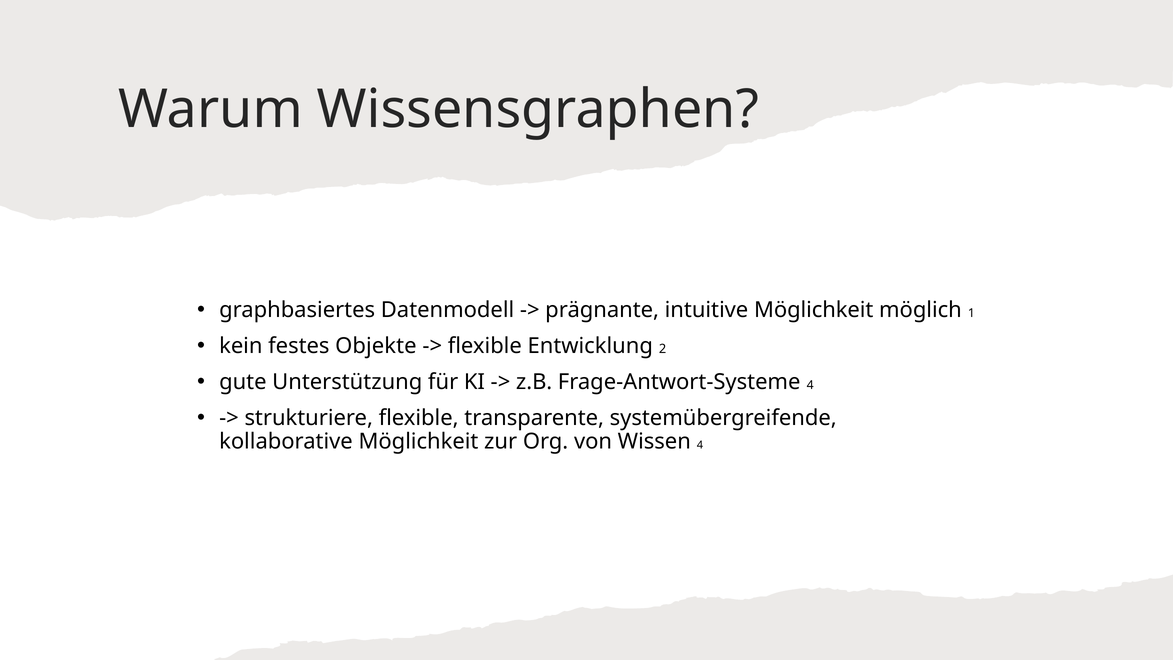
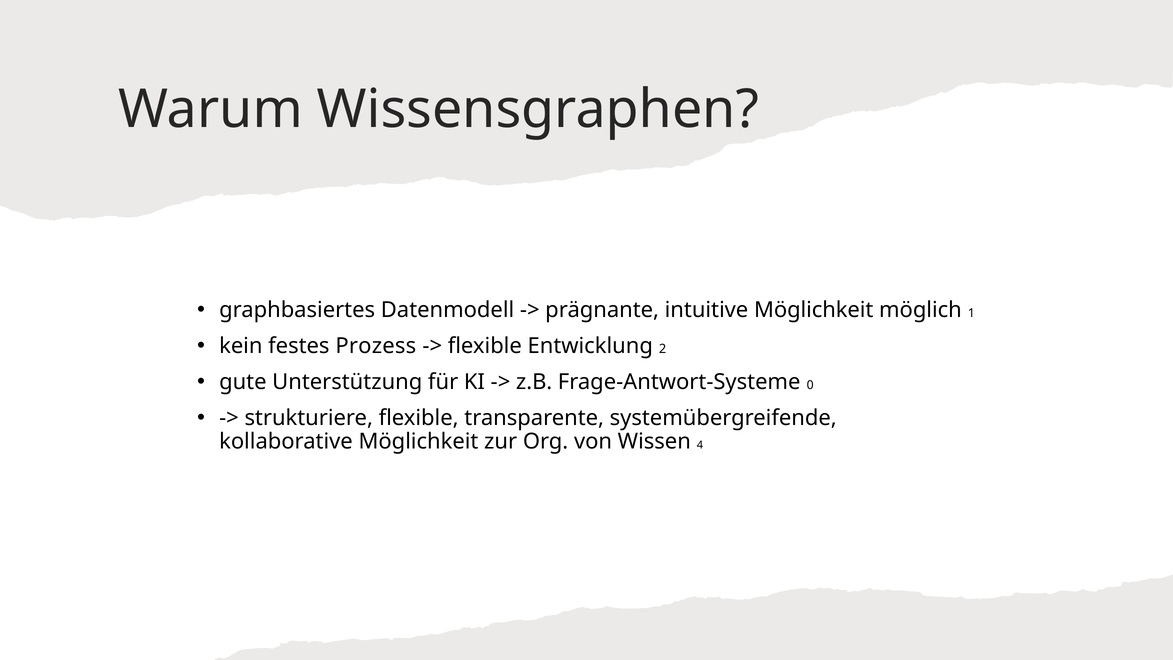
Objekte: Objekte -> Prozess
Frage-Antwort-Systeme 4: 4 -> 0
